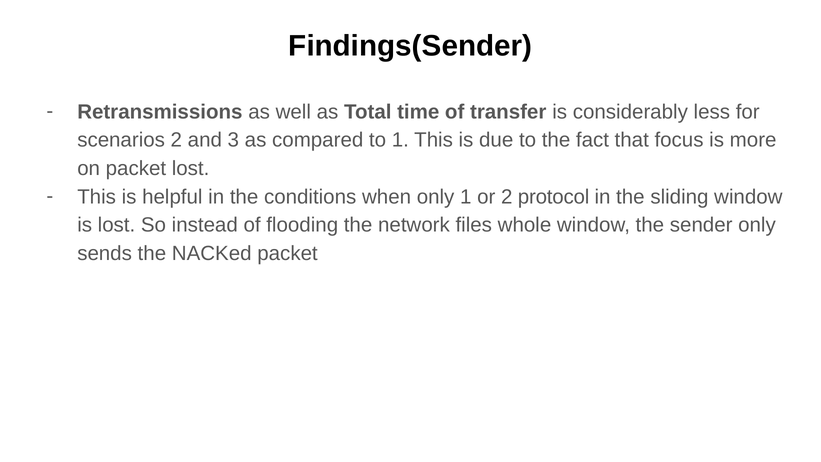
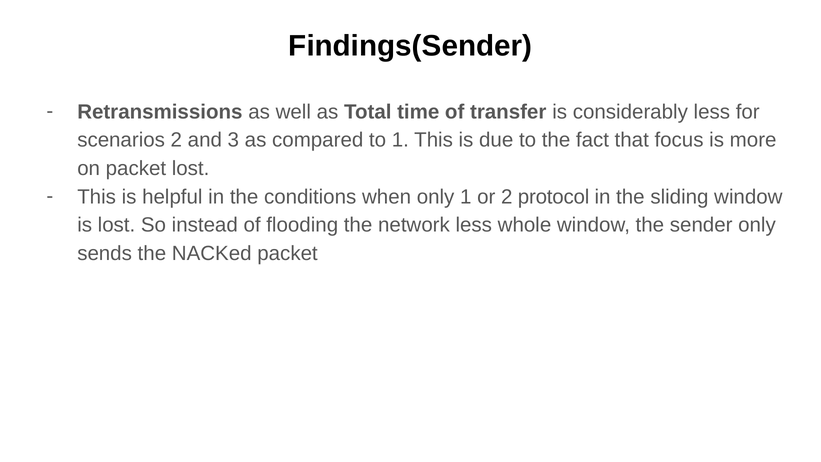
network files: files -> less
